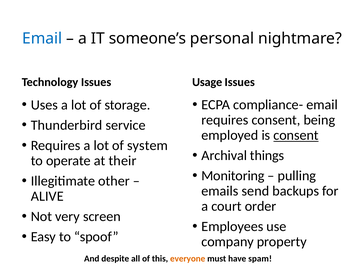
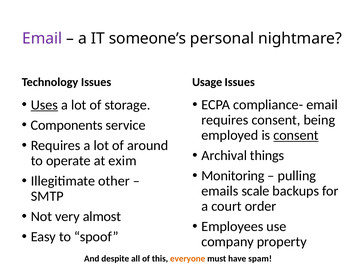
Email at (42, 38) colour: blue -> purple
Uses underline: none -> present
Thunderbird: Thunderbird -> Components
system: system -> around
their: their -> exim
send: send -> scale
ALIVE: ALIVE -> SMTP
screen: screen -> almost
